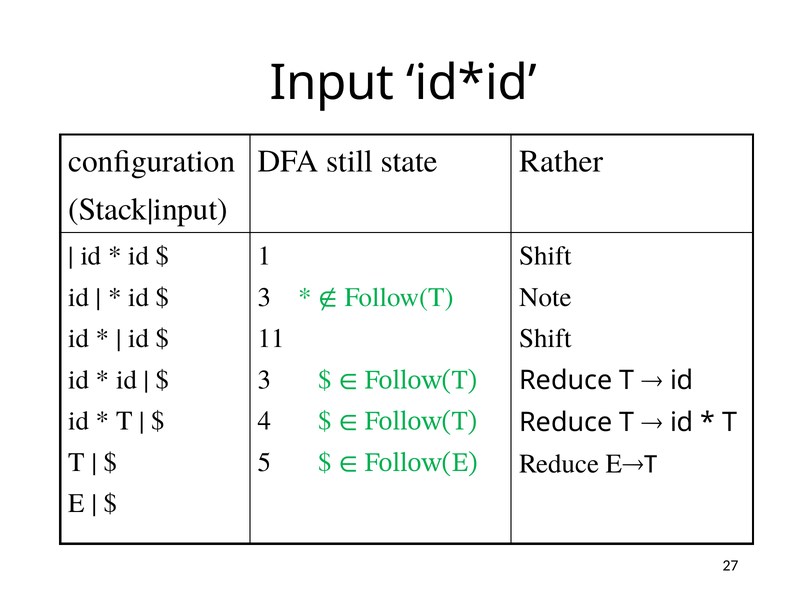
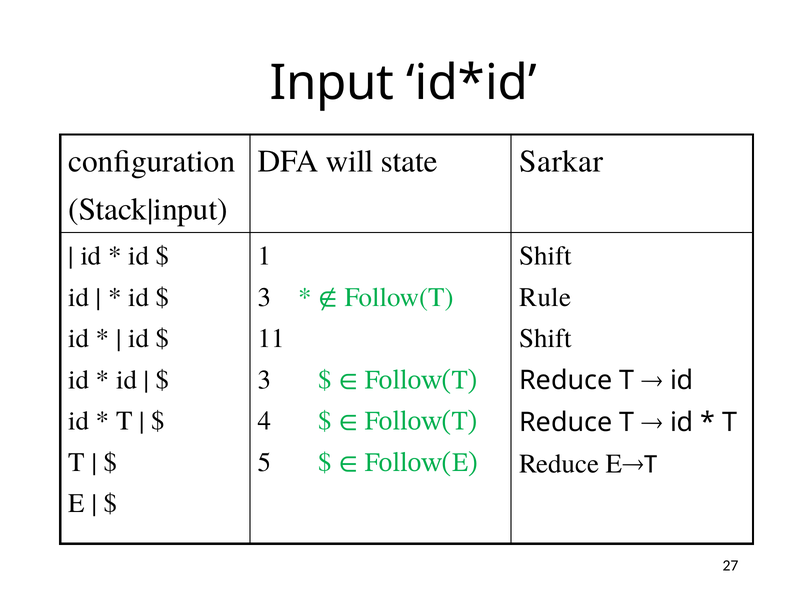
still: still -> will
Rather: Rather -> Sarkar
Note: Note -> Rule
